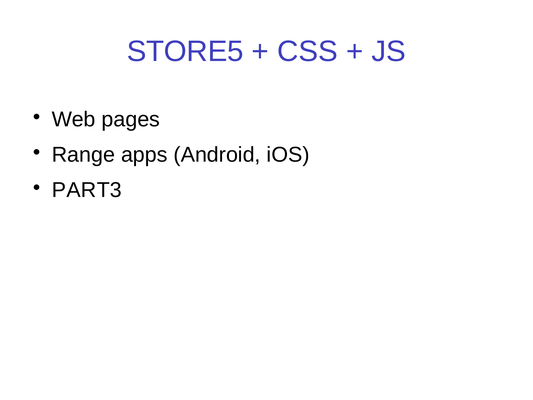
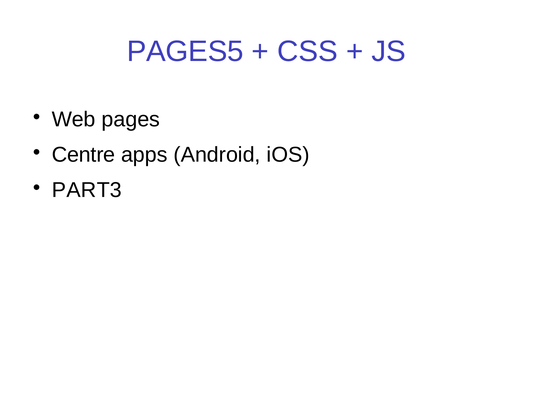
STORE5: STORE5 -> PAGES5
Range: Range -> Centre
